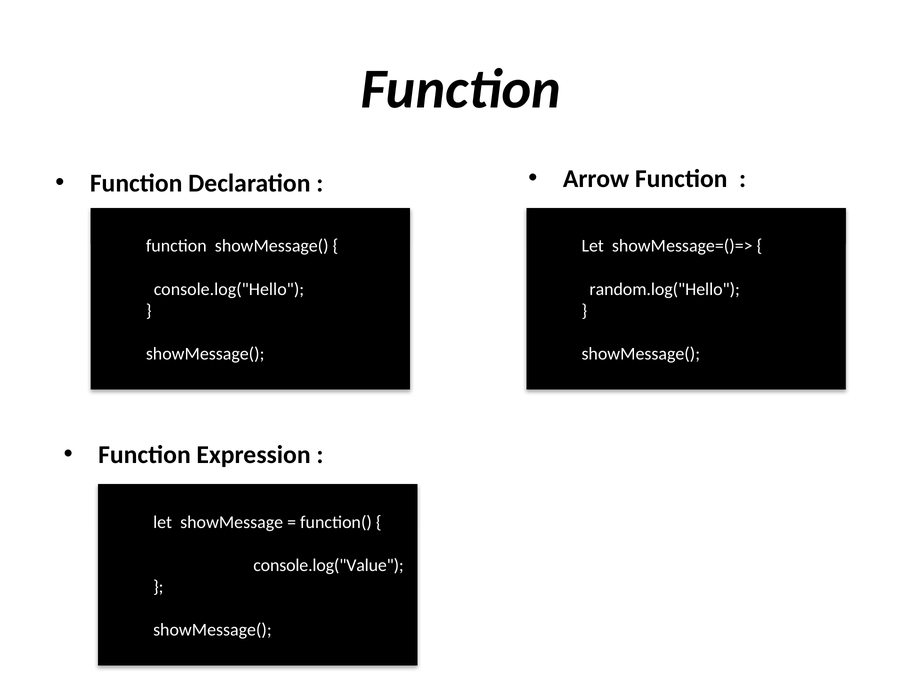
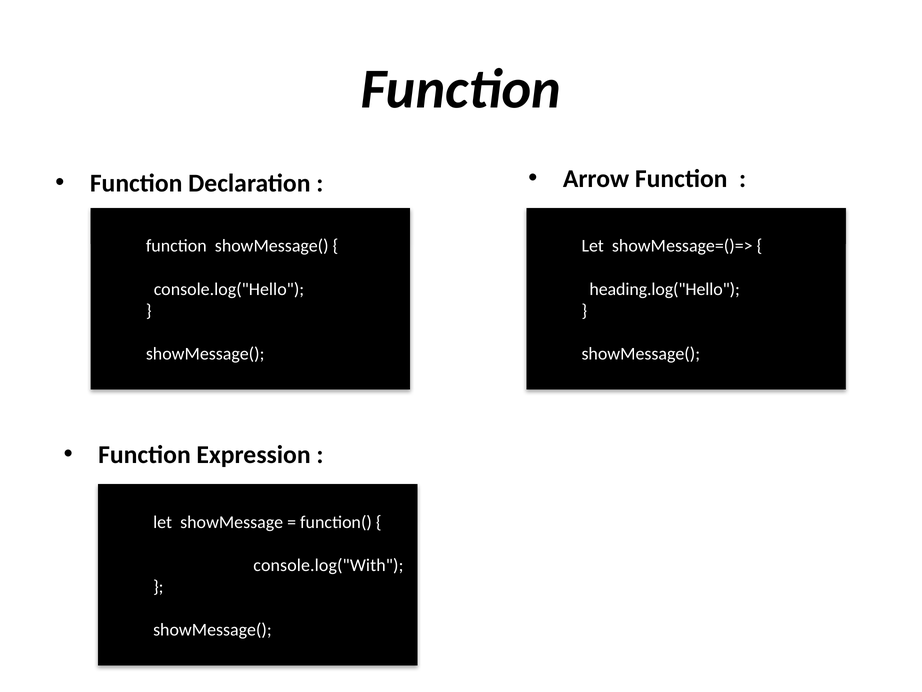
random.log("Hello: random.log("Hello -> heading.log("Hello
console.log("Value: console.log("Value -> console.log("With
